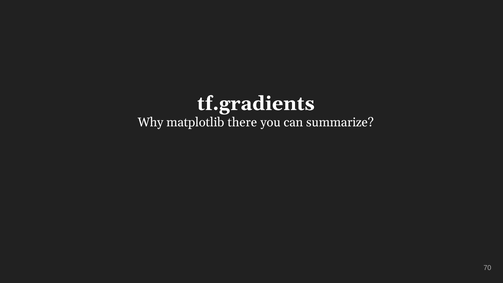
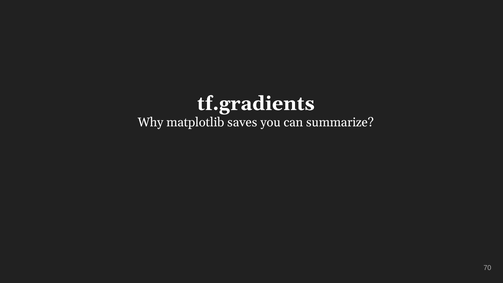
there: there -> saves
